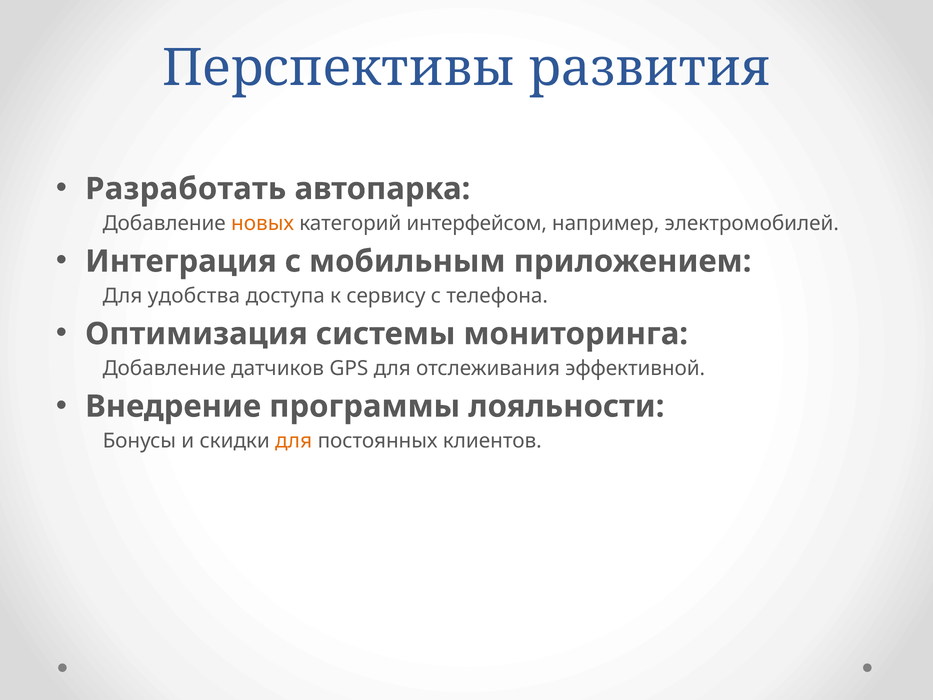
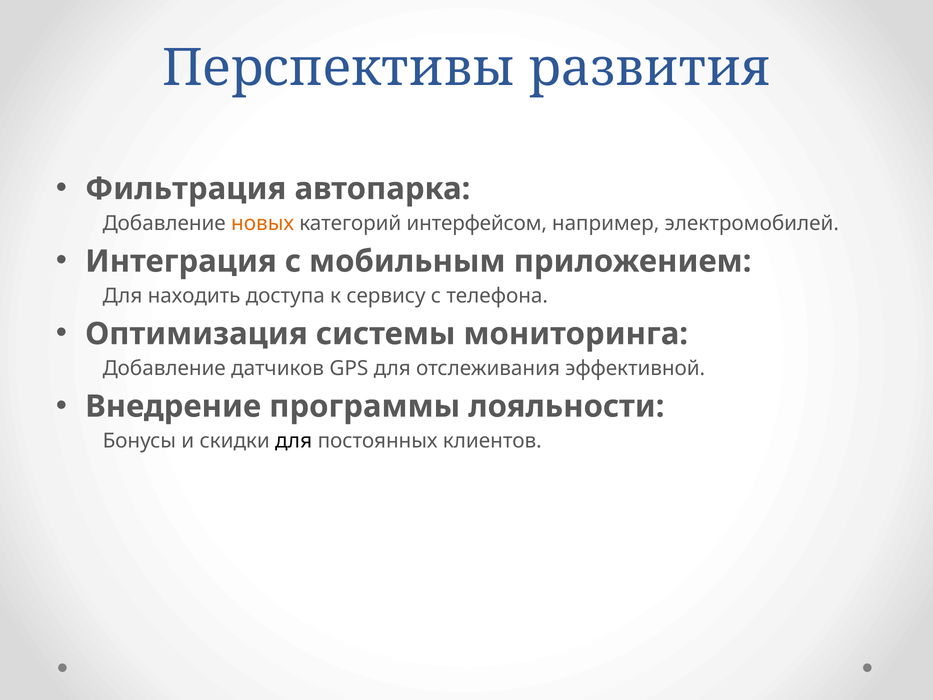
Разработать: Разработать -> Фильтрация
удобства: удобства -> находить
для at (294, 441) colour: orange -> black
